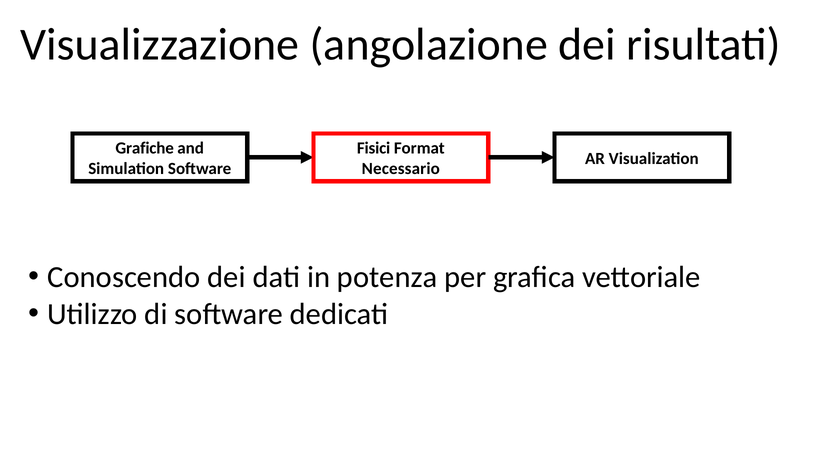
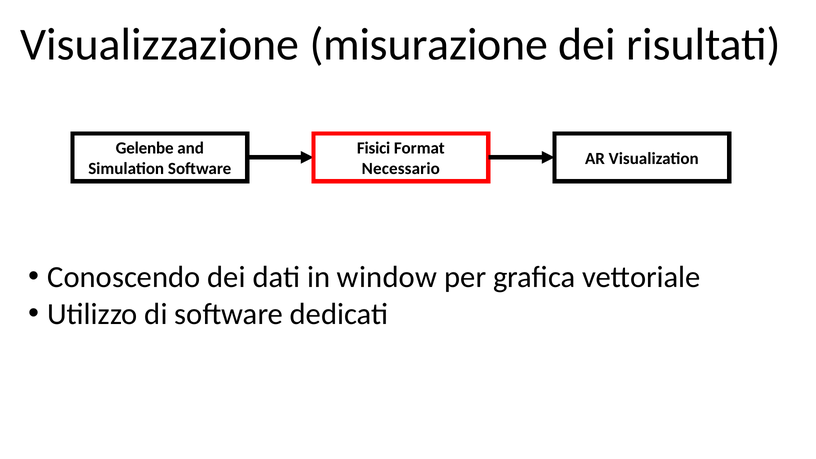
angolazione: angolazione -> misurazione
Grafiche: Grafiche -> Gelenbe
potenza: potenza -> window
